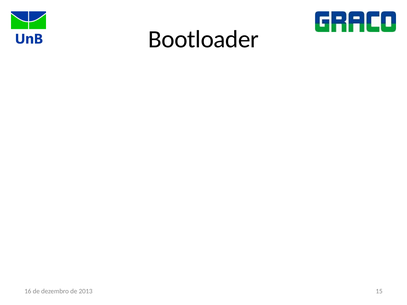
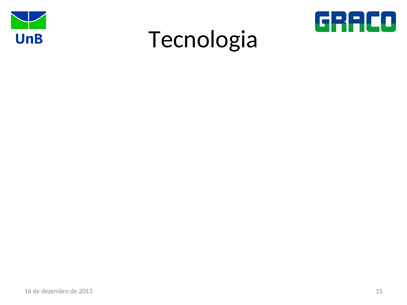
Bootloader: Bootloader -> Tecnologia
